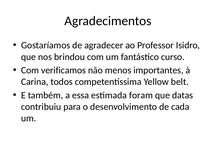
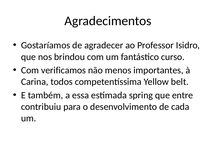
foram: foram -> spring
datas: datas -> entre
